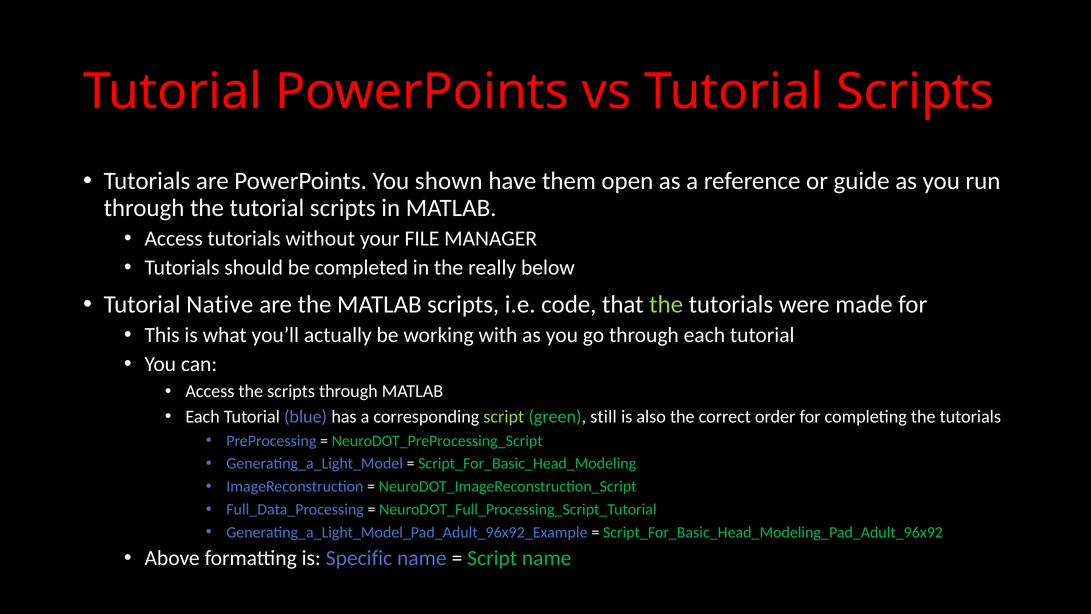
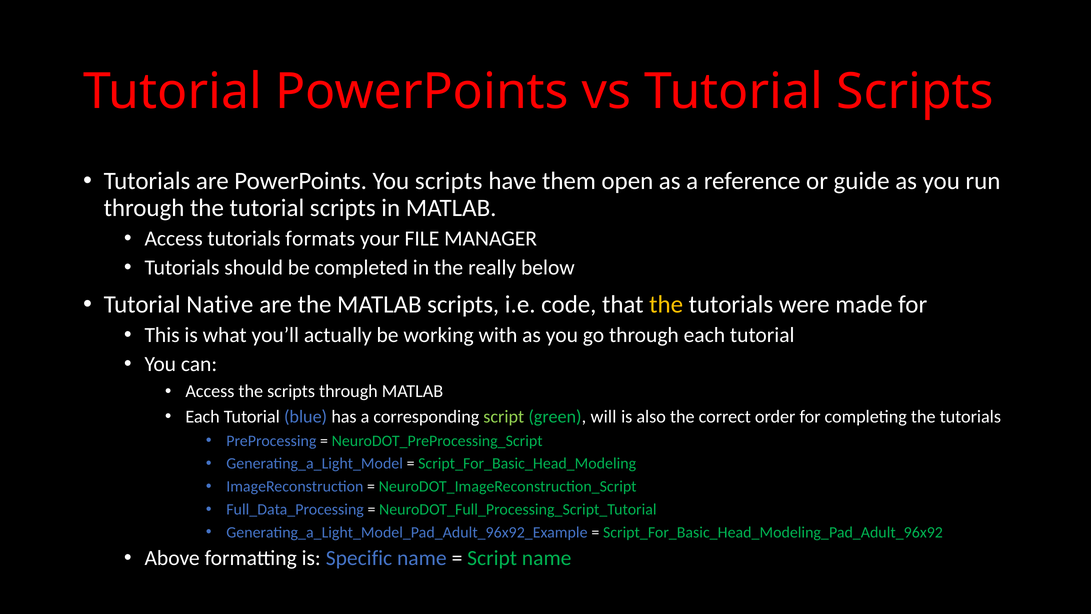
You shown: shown -> scripts
without: without -> formats
the at (666, 304) colour: light green -> yellow
still: still -> will
